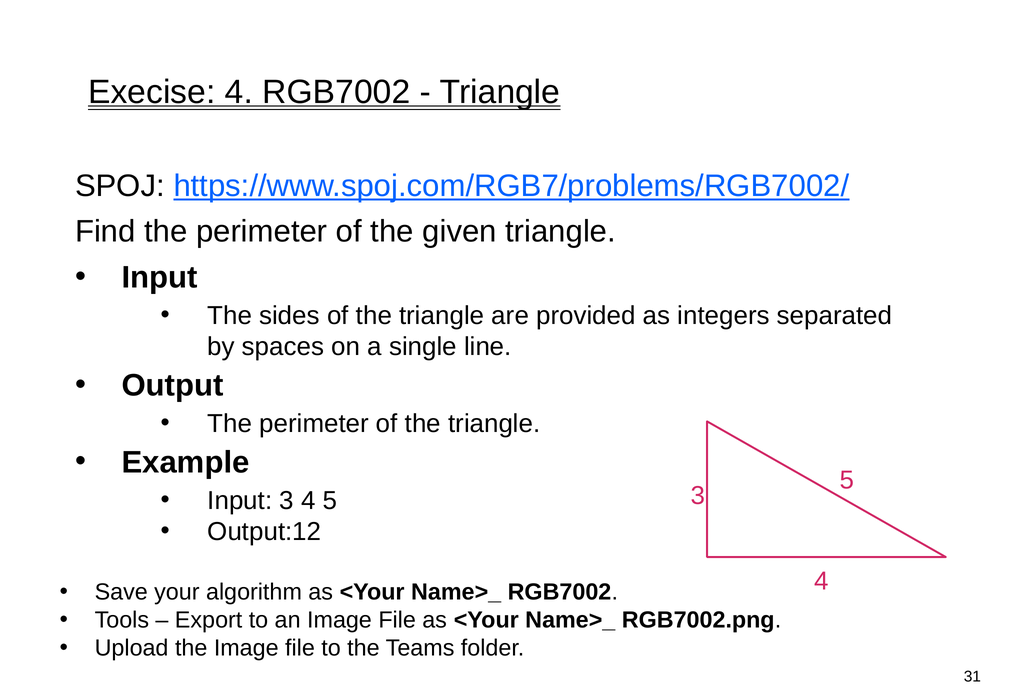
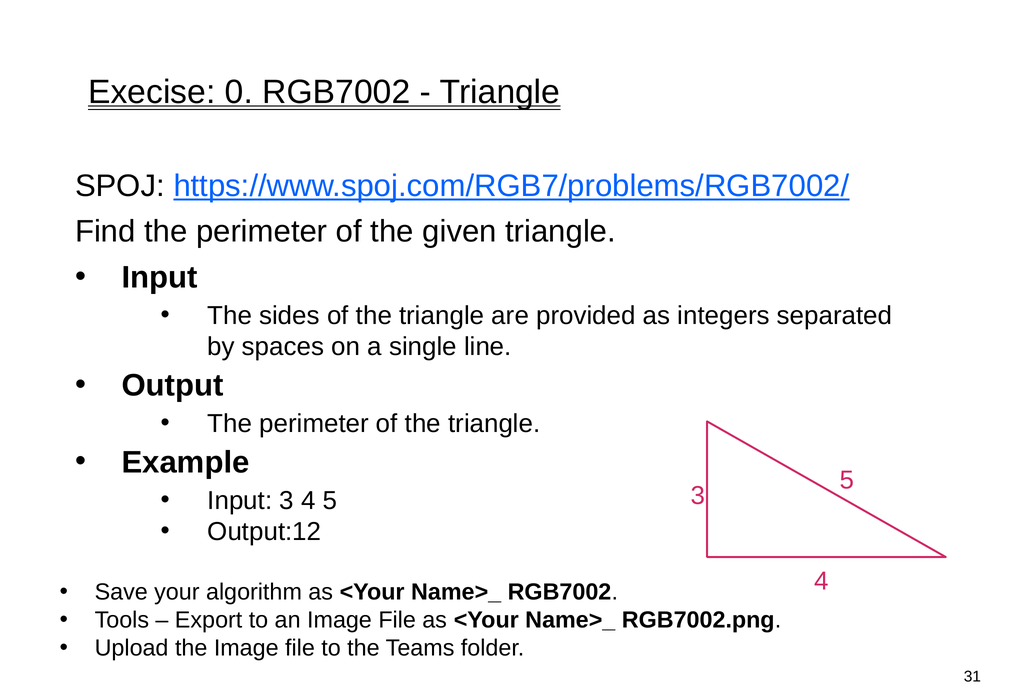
Execise 4: 4 -> 0
